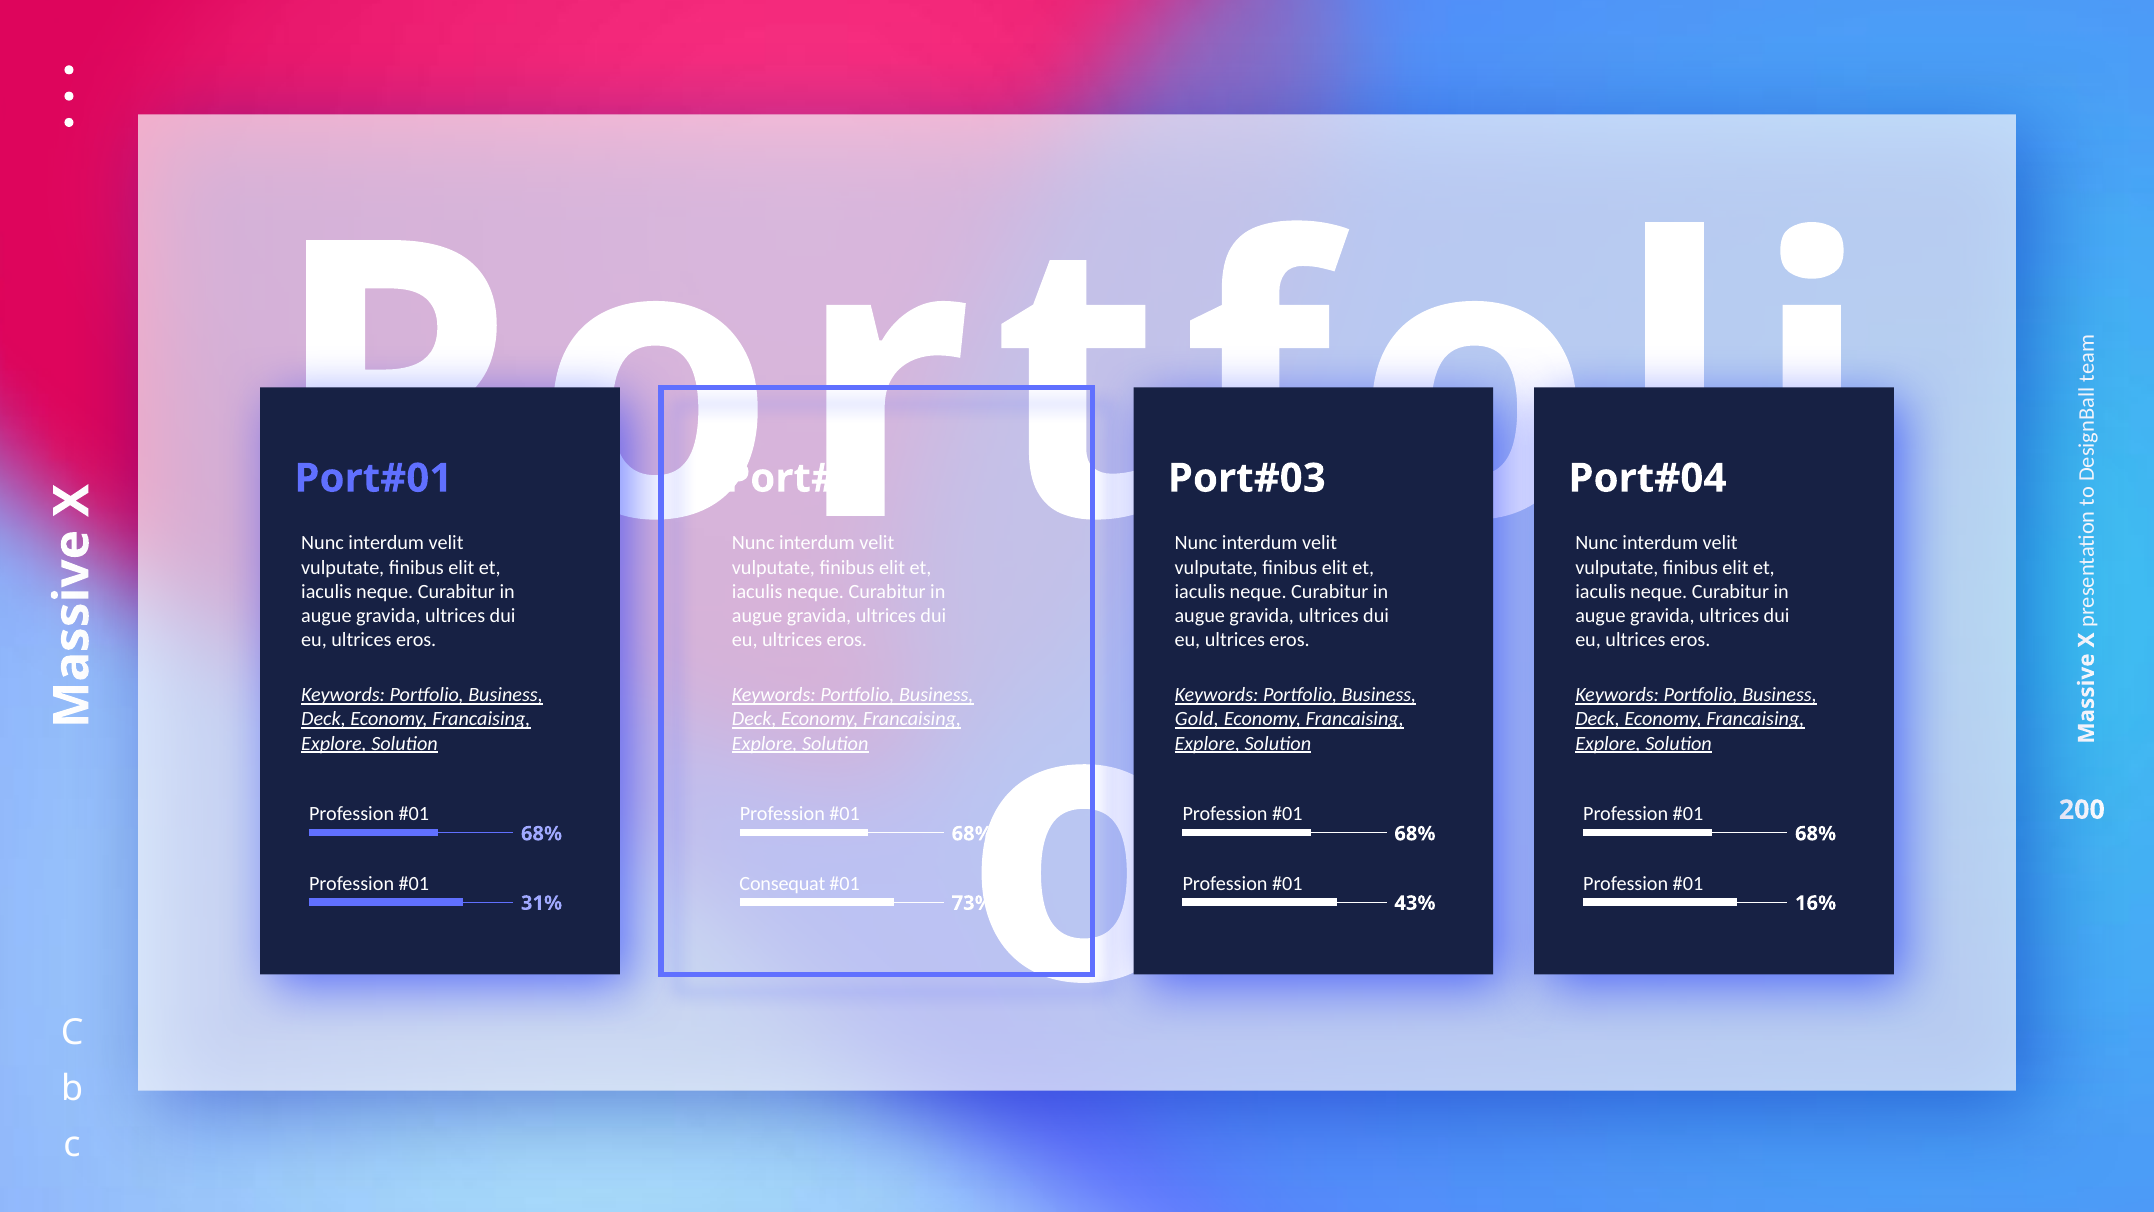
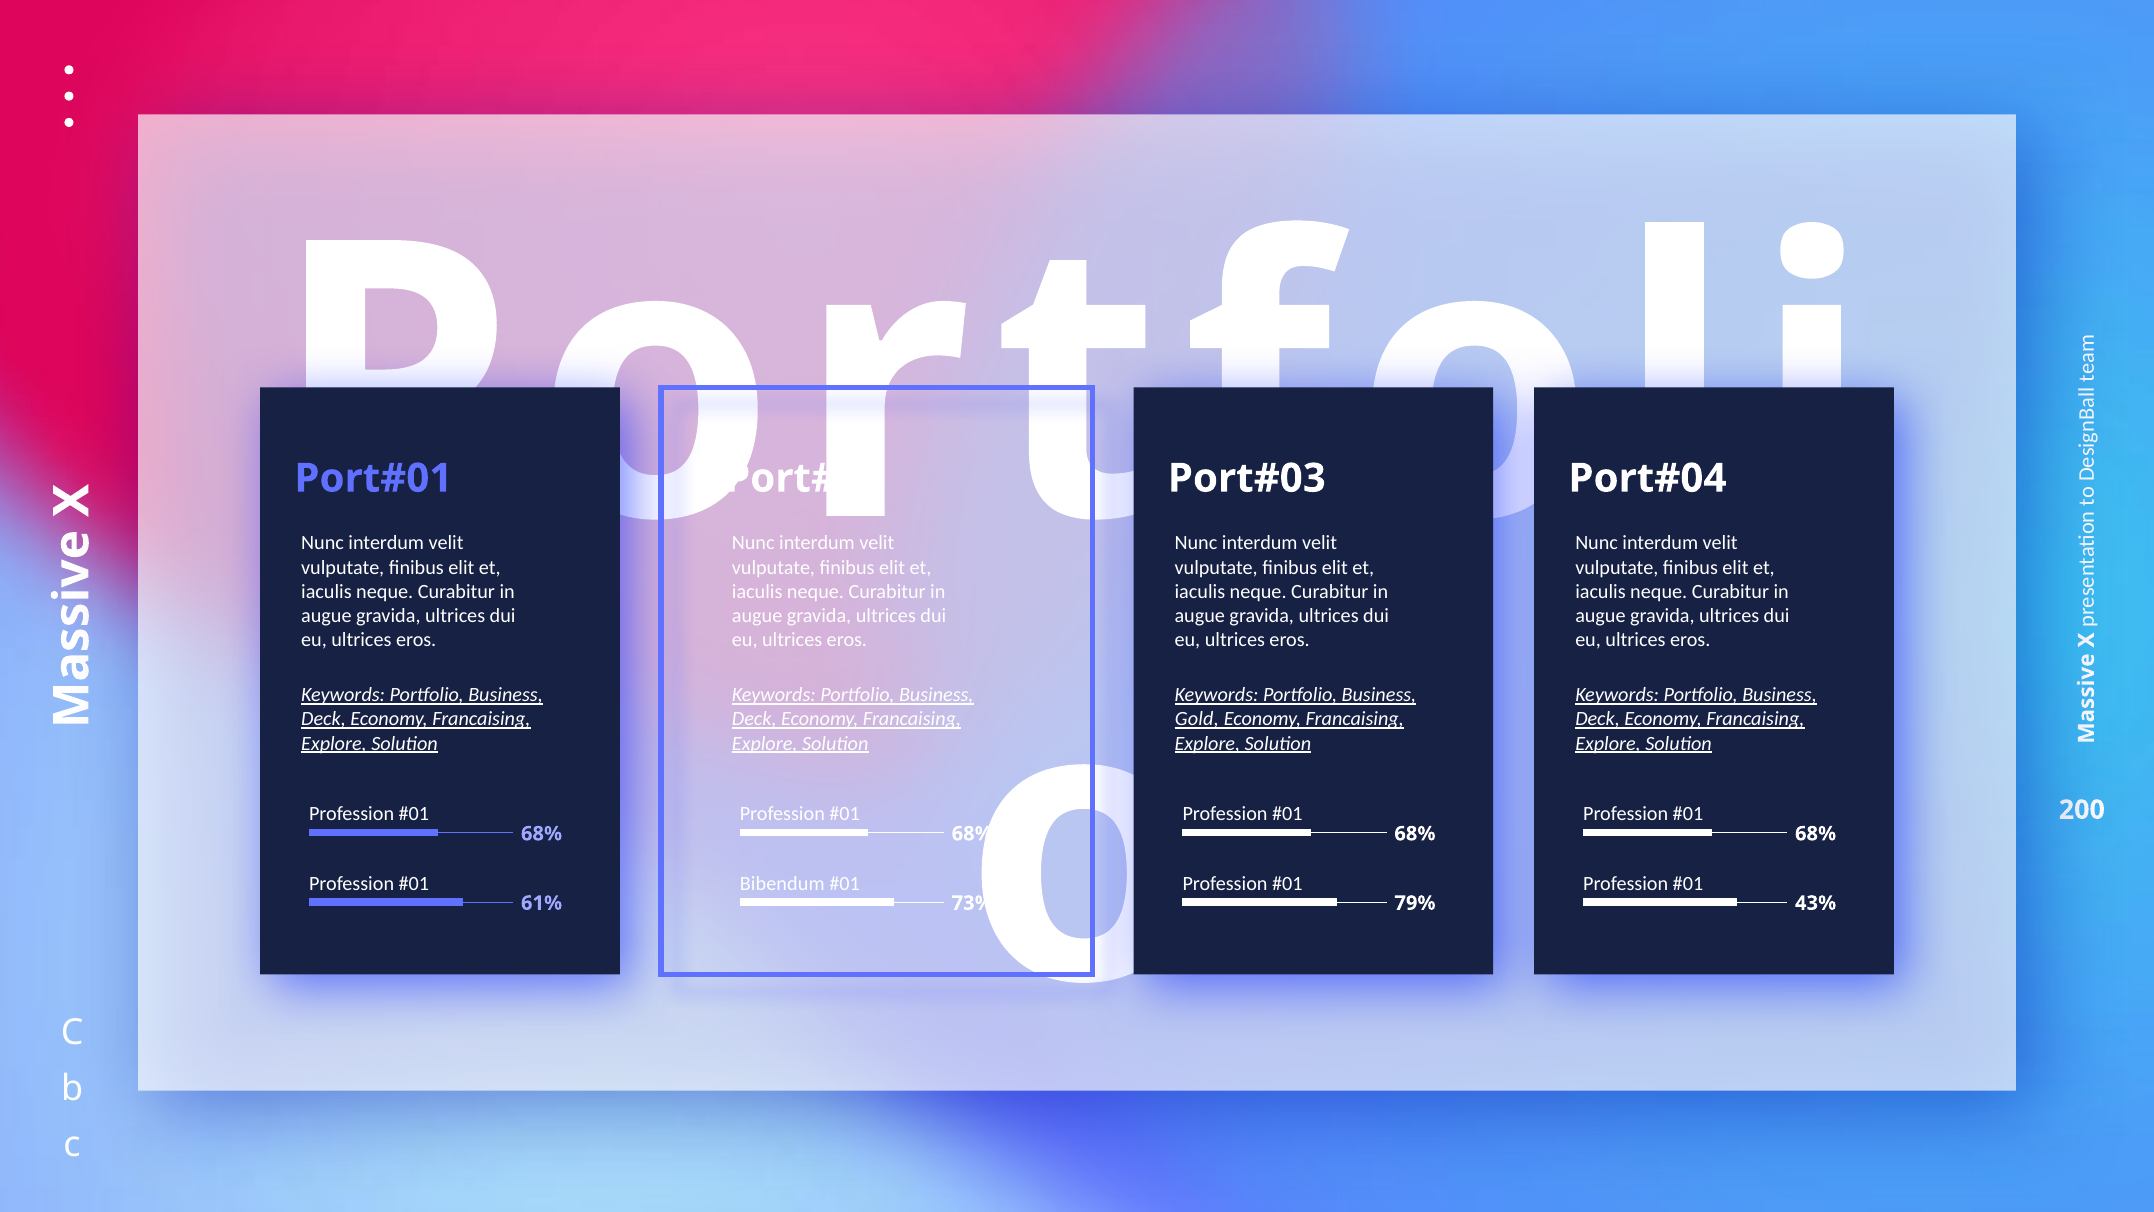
Consequat: Consequat -> Bibendum
31%: 31% -> 61%
43%: 43% -> 79%
16%: 16% -> 43%
